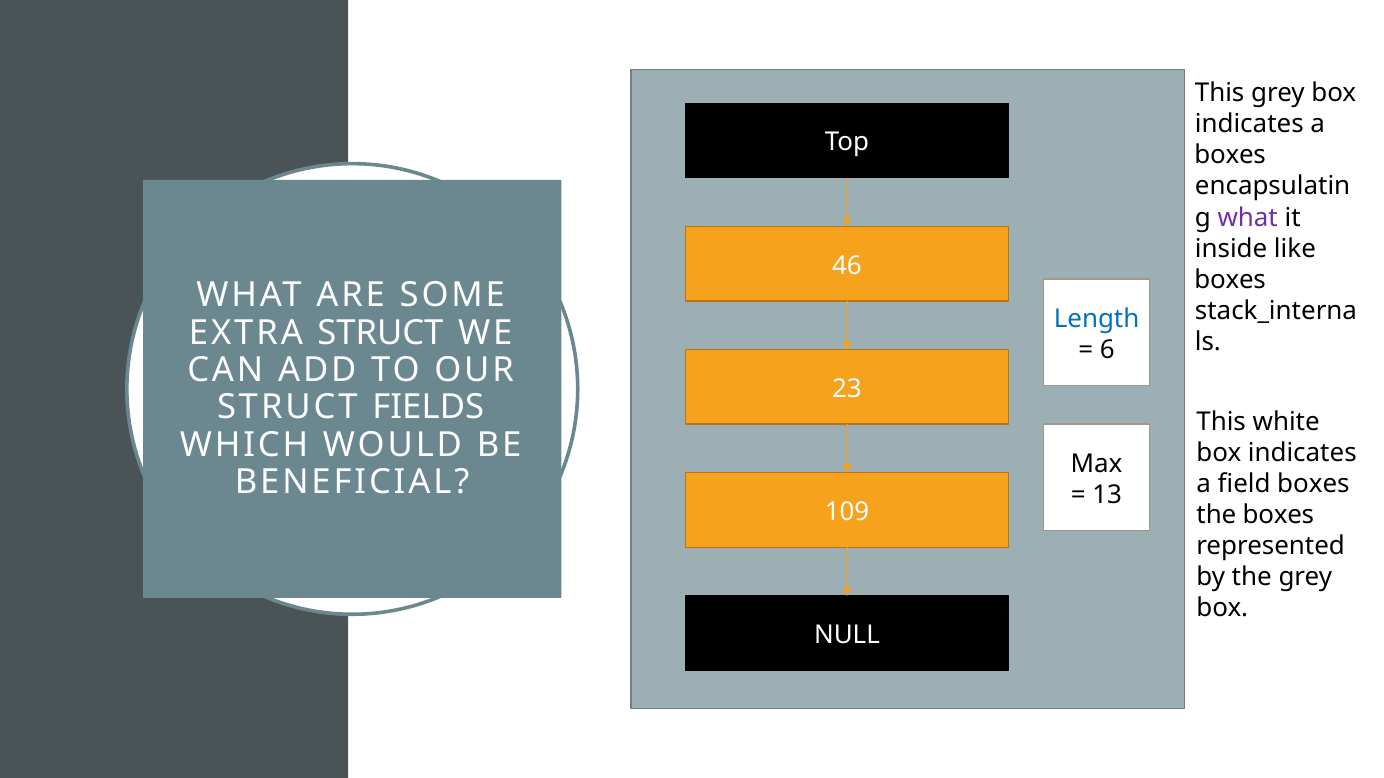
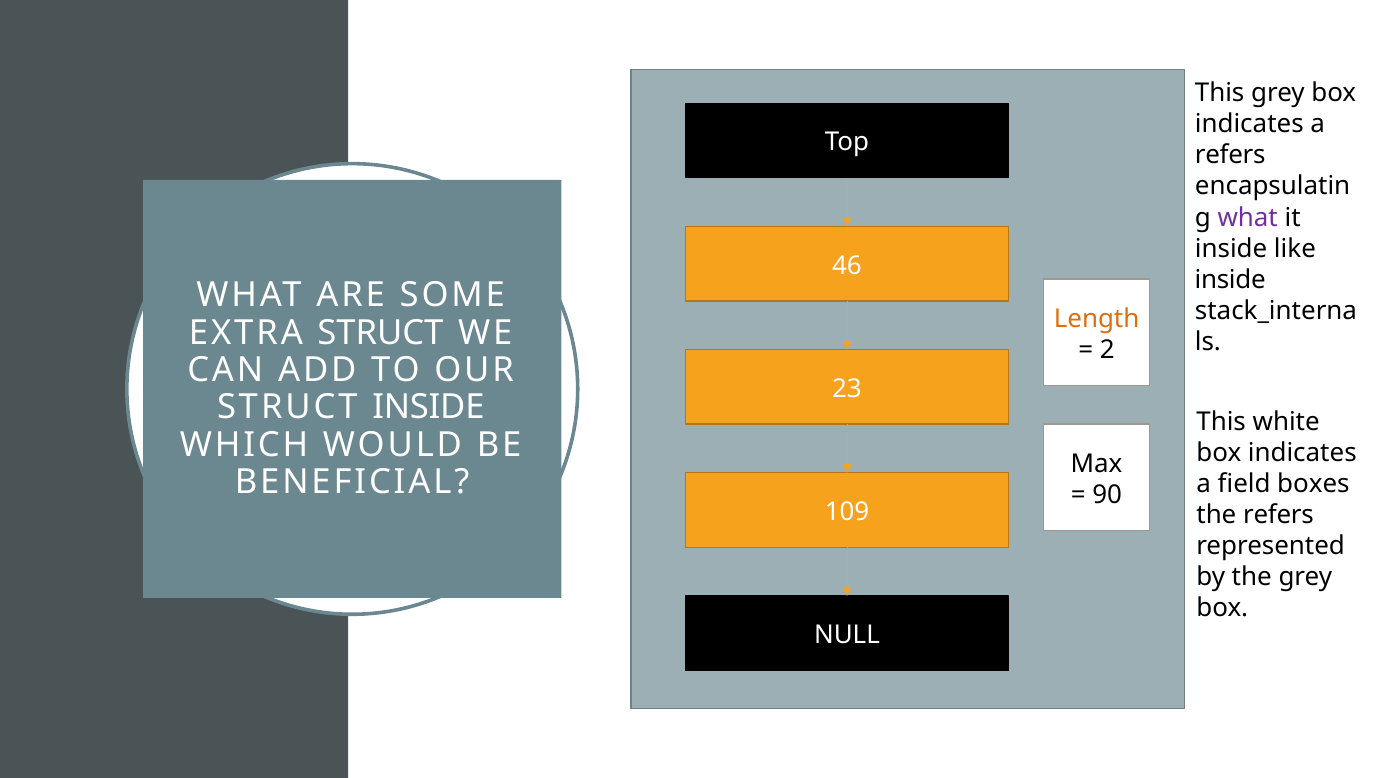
boxes at (1230, 155): boxes -> refers
boxes at (1230, 280): boxes -> inside
Length colour: blue -> orange
6: 6 -> 2
STRUCT FIELDS: FIELDS -> INSIDE
13: 13 -> 90
the boxes: boxes -> refers
